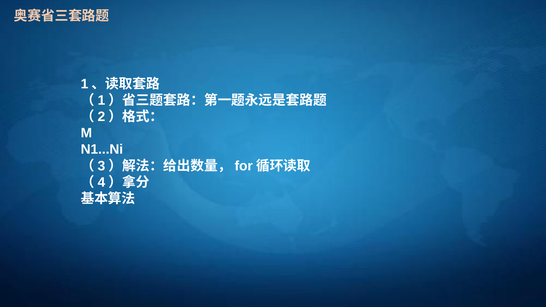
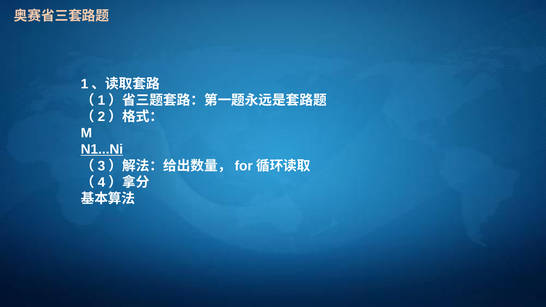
N1...Ni underline: none -> present
